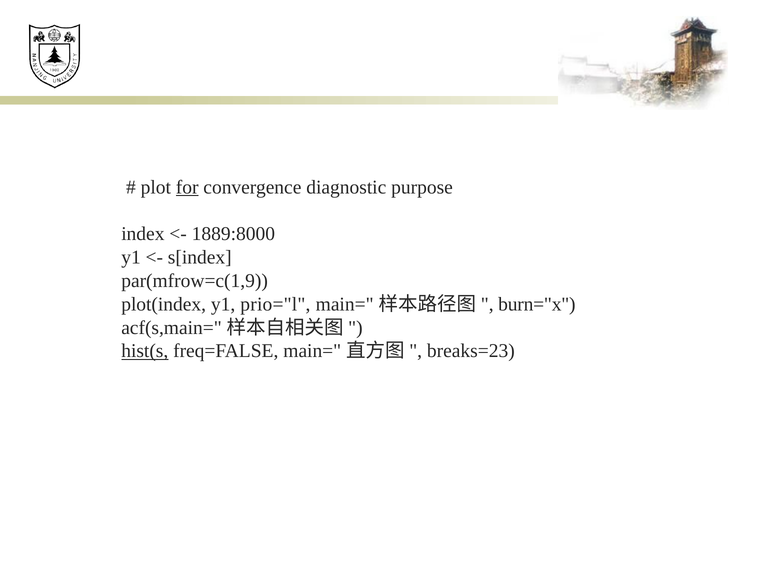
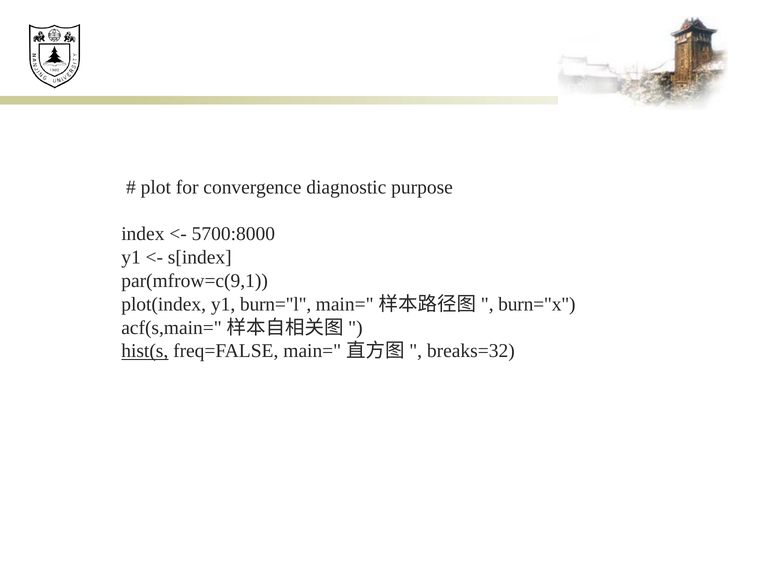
for underline: present -> none
1889:8000: 1889:8000 -> 5700:8000
par(mfrow=c(1,9: par(mfrow=c(1,9 -> par(mfrow=c(9,1
prio="l: prio="l -> burn="l
breaks=23: breaks=23 -> breaks=32
